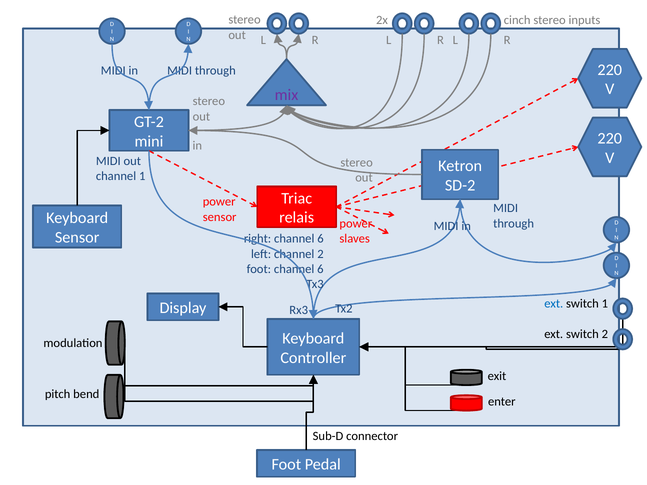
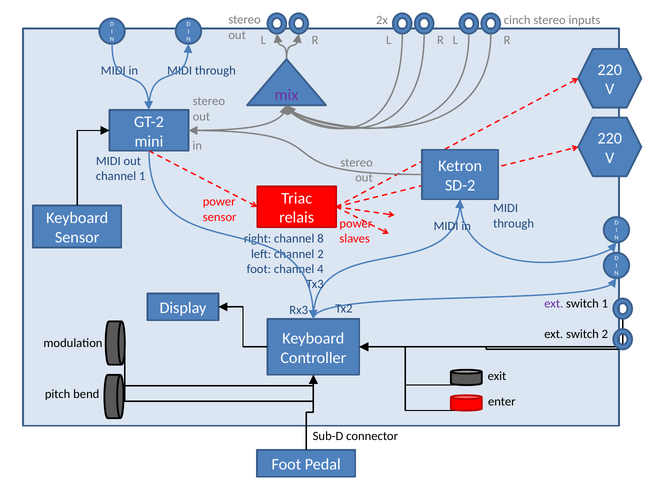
right channel 6: 6 -> 8
foot channel 6: 6 -> 4
ext at (554, 304) colour: blue -> purple
